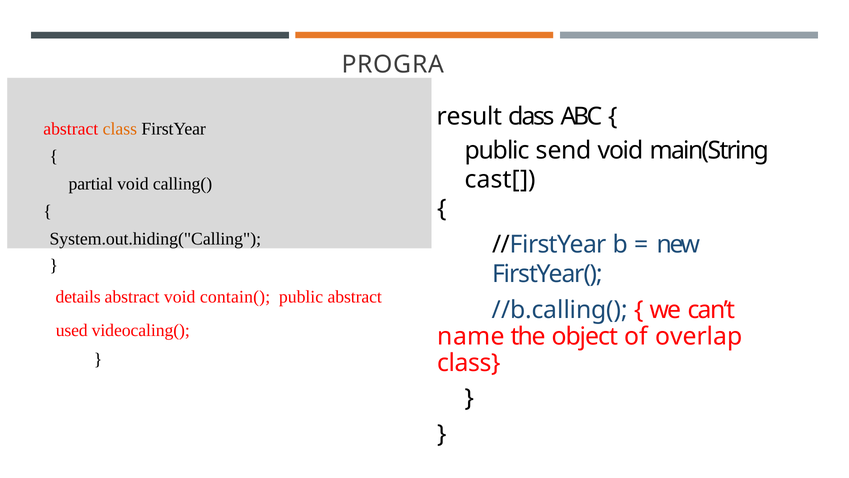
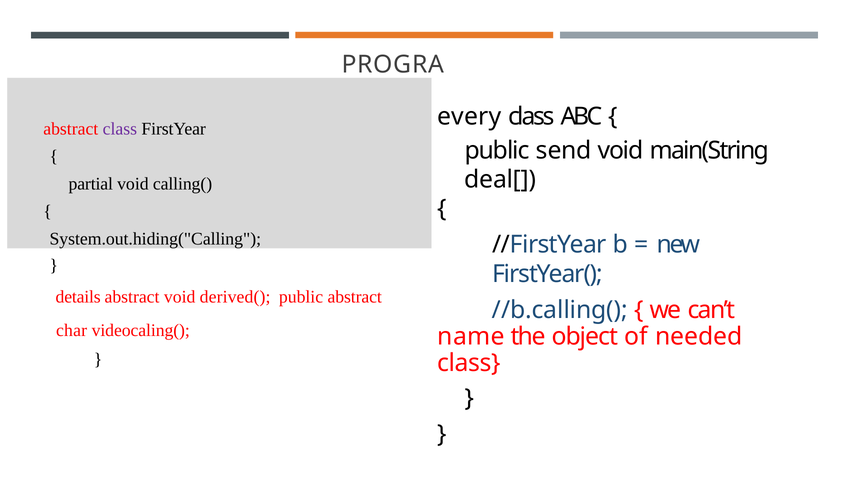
result: result -> every
class at (120, 129) colour: orange -> purple
cast[: cast[ -> deal[
contain(: contain( -> derived(
used: used -> char
overlap: overlap -> needed
